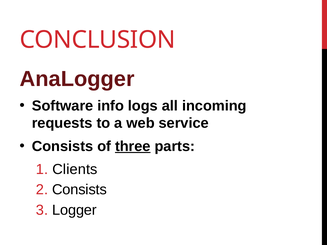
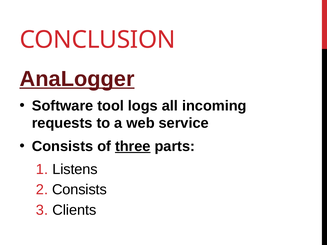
AnaLogger underline: none -> present
info: info -> tool
Clients: Clients -> Listens
Logger: Logger -> Clients
